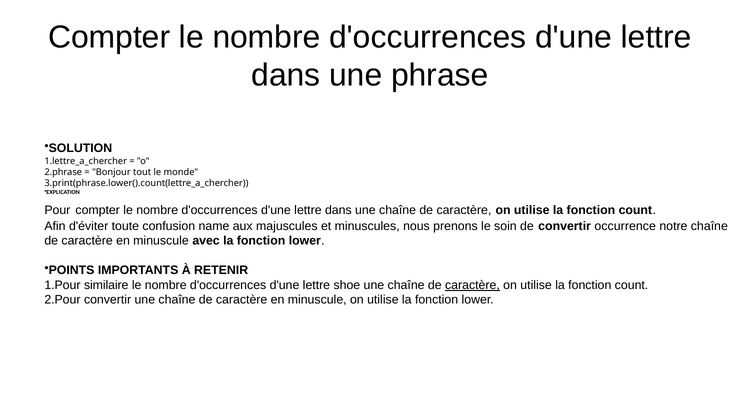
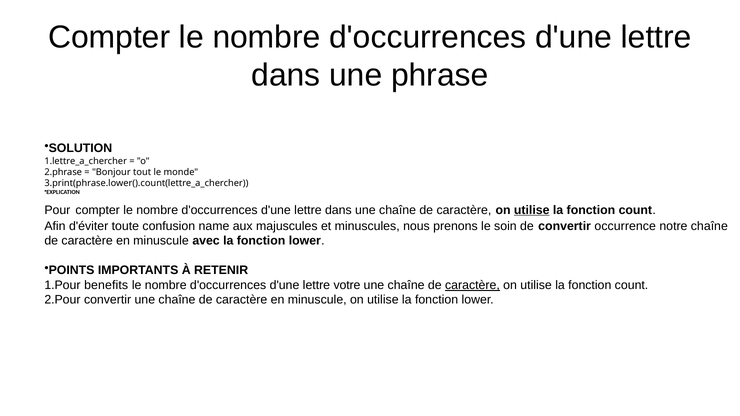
utilise at (532, 210) underline: none -> present
similaire: similaire -> benefits
shoe: shoe -> votre
